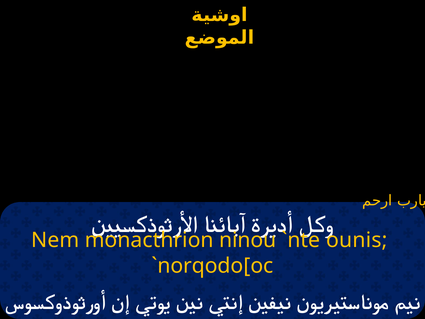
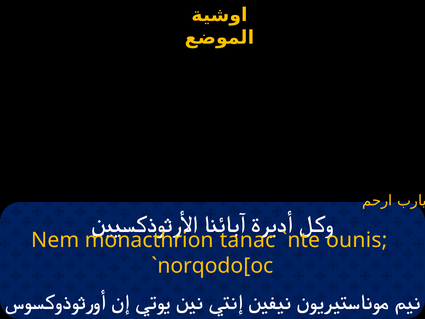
ninou: ninou -> tanac
